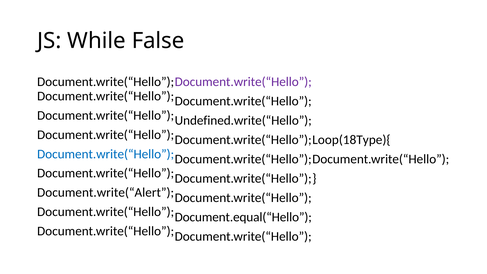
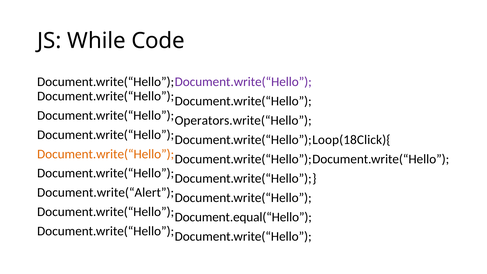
False: False -> Code
Undefined.write(“Hello: Undefined.write(“Hello -> Operators.write(“Hello
Loop(18Type){: Loop(18Type){ -> Loop(18Click){
Document.write(“Hello at (106, 154) colour: blue -> orange
